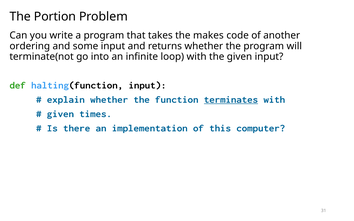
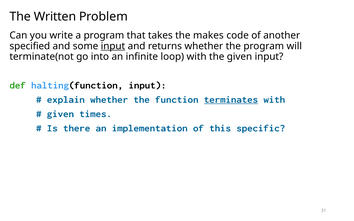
Portion: Portion -> Written
ordering: ordering -> specified
input at (113, 46) underline: none -> present
computer: computer -> specific
